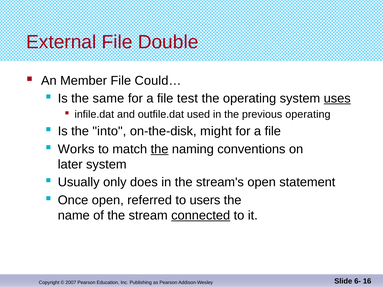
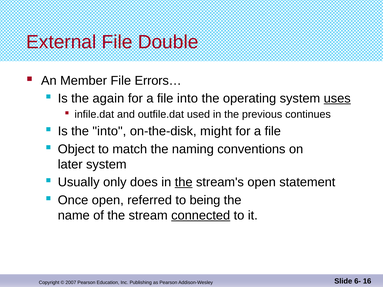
Could…: Could… -> Errors…
same: same -> again
file test: test -> into
previous operating: operating -> continues
Works: Works -> Object
the at (160, 149) underline: present -> none
the at (184, 182) underline: none -> present
users: users -> being
